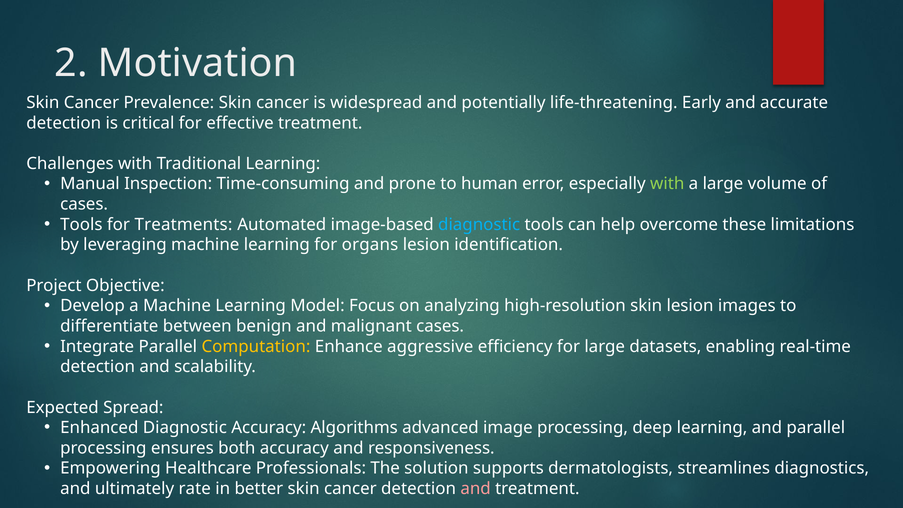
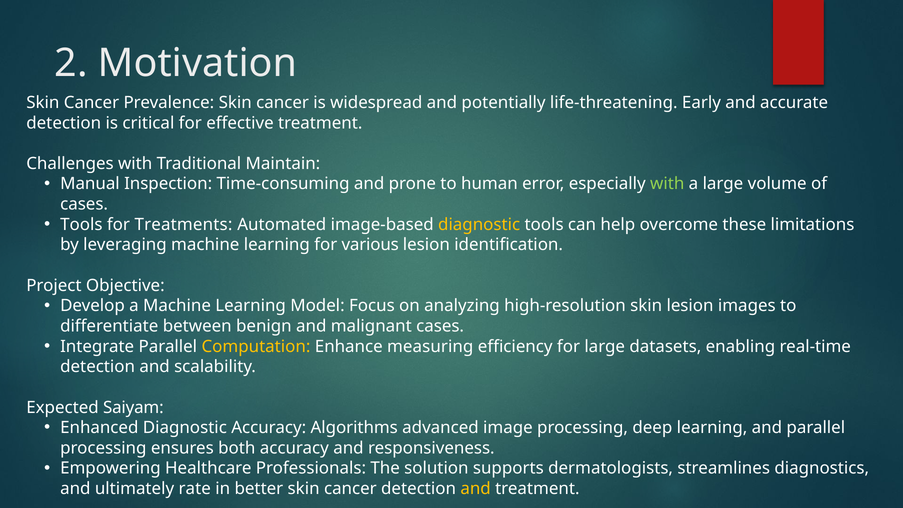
Traditional Learning: Learning -> Maintain
diagnostic at (479, 225) colour: light blue -> yellow
organs: organs -> various
aggressive: aggressive -> measuring
Spread: Spread -> Saiyam
and at (476, 489) colour: pink -> yellow
